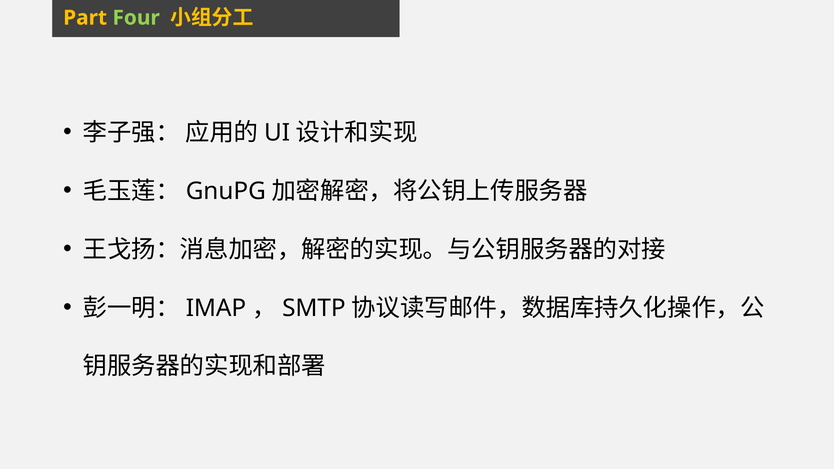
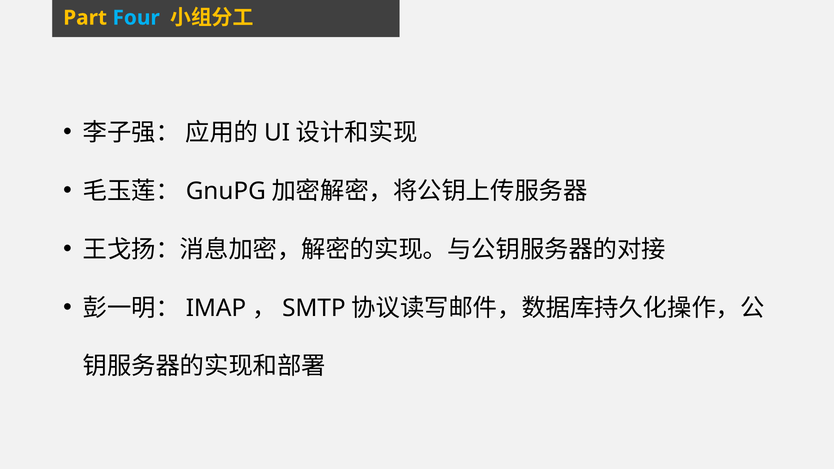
Four colour: light green -> light blue
